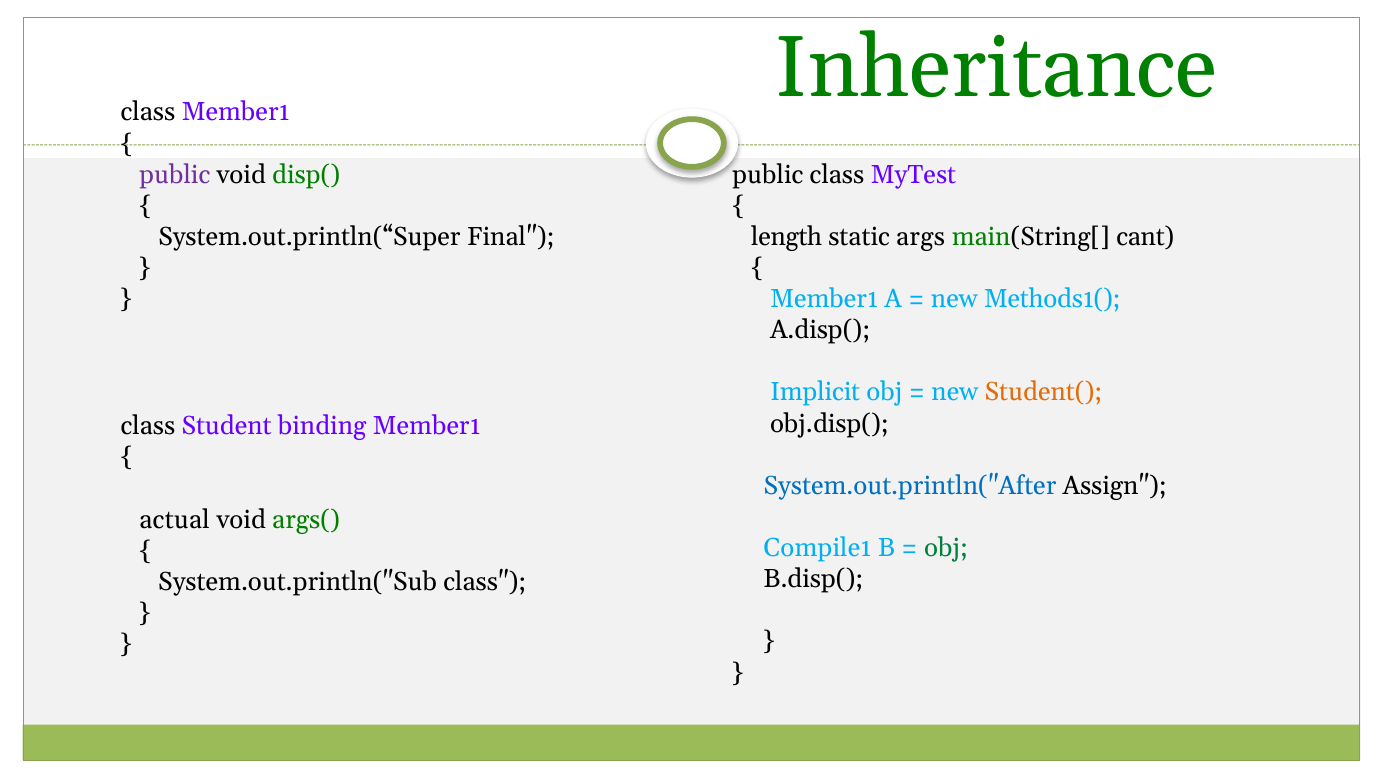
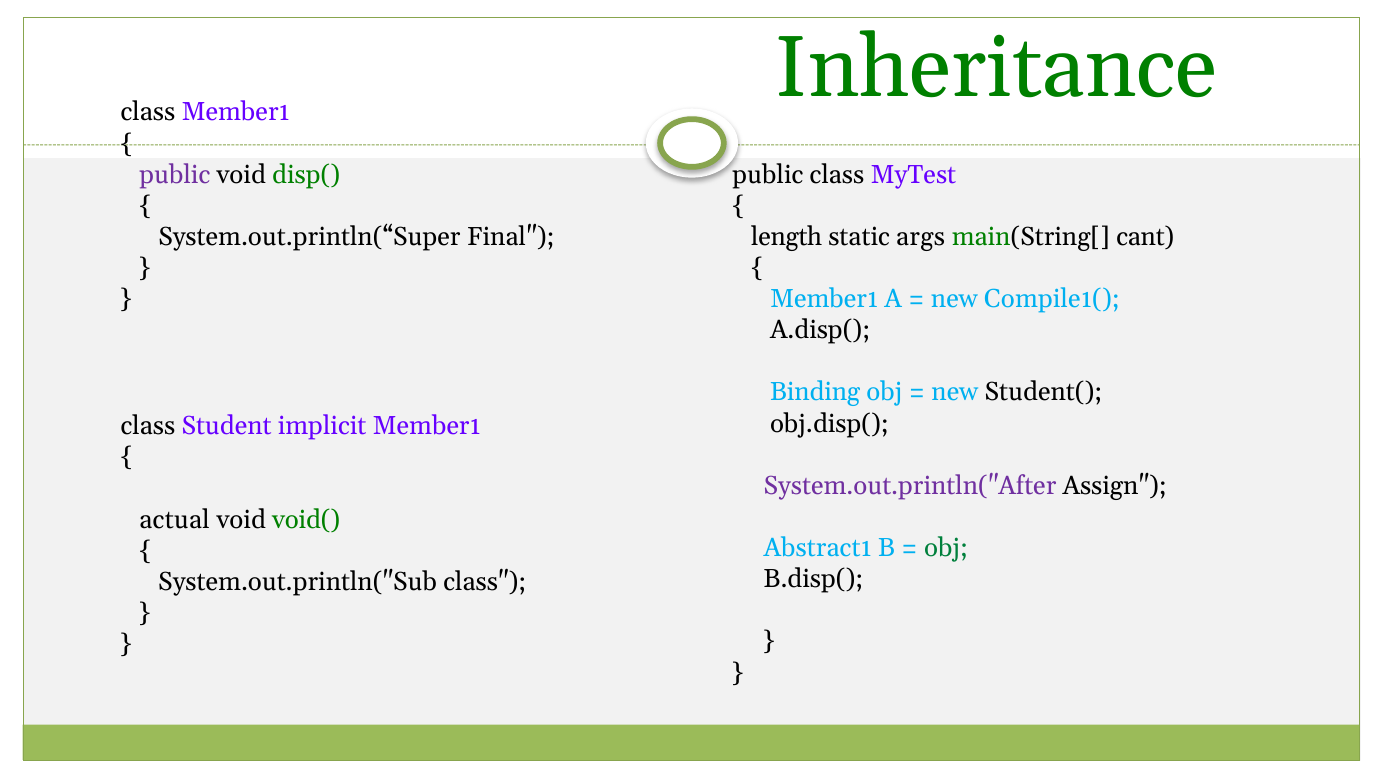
Methods1(: Methods1( -> Compile1(
Implicit: Implicit -> Binding
Student( colour: orange -> black
binding: binding -> implicit
System.out.println("After colour: blue -> purple
args(: args( -> void(
Compile1: Compile1 -> Abstract1
